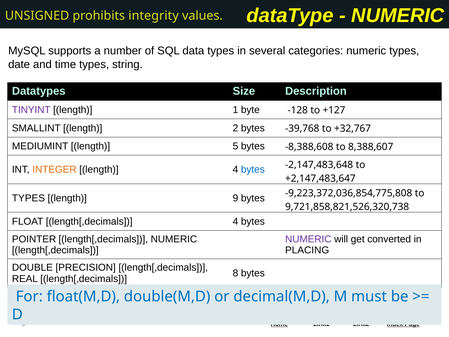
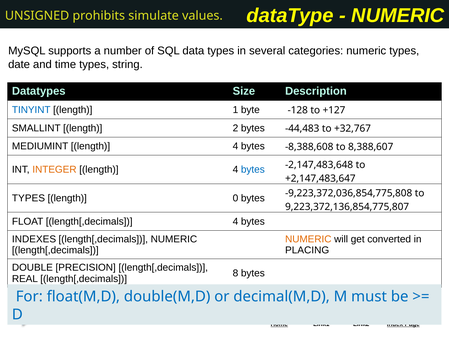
integrity: integrity -> simulate
TINYINT colour: purple -> blue
-39,768: -39,768 -> -44,483
MEDIUMINT length 5: 5 -> 4
9: 9 -> 0
9,721,858,821,526,320,738: 9,721,858,821,526,320,738 -> 9,223,372,136,854,775,807
POINTER: POINTER -> INDEXES
NUMERIC at (308, 239) colour: purple -> orange
